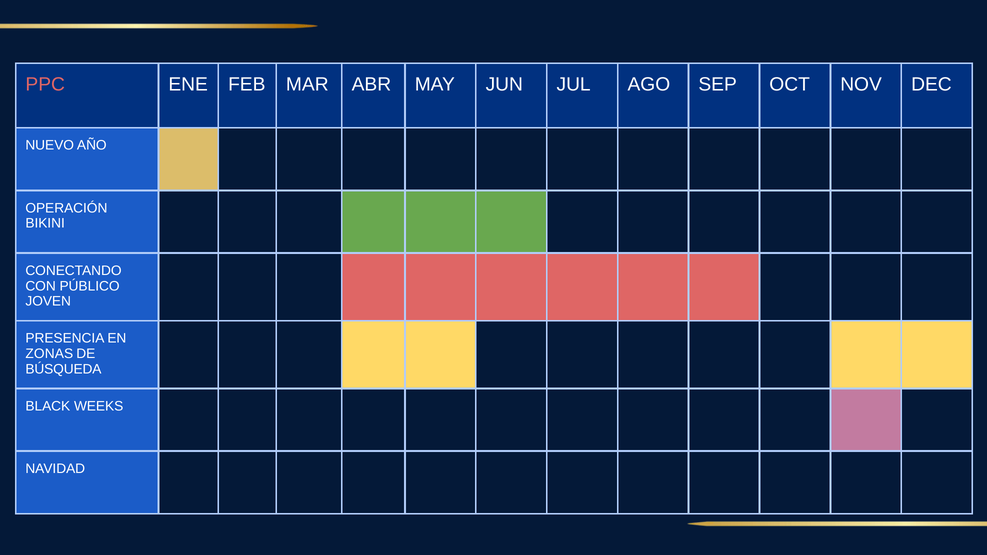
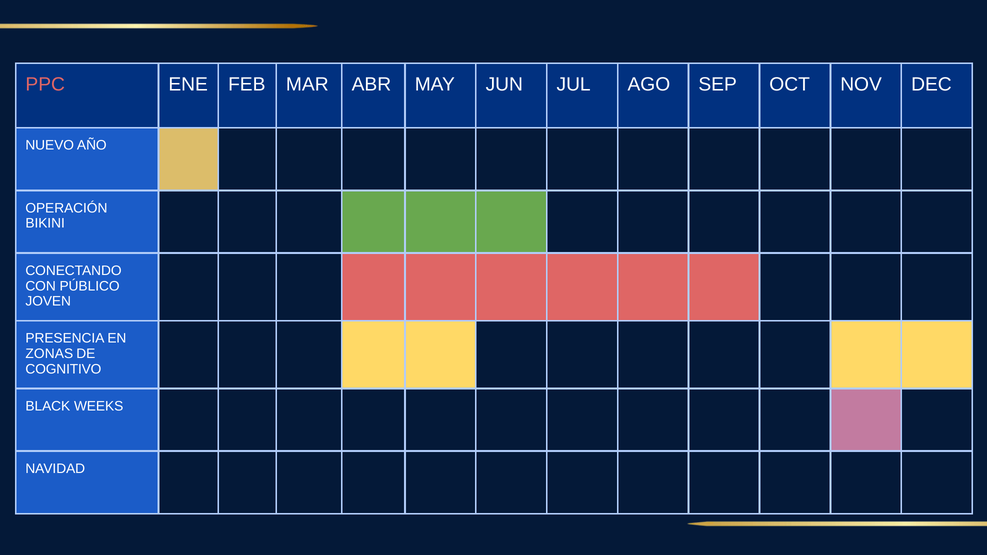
BÚSQUEDA: BÚSQUEDA -> COGNITIVO
